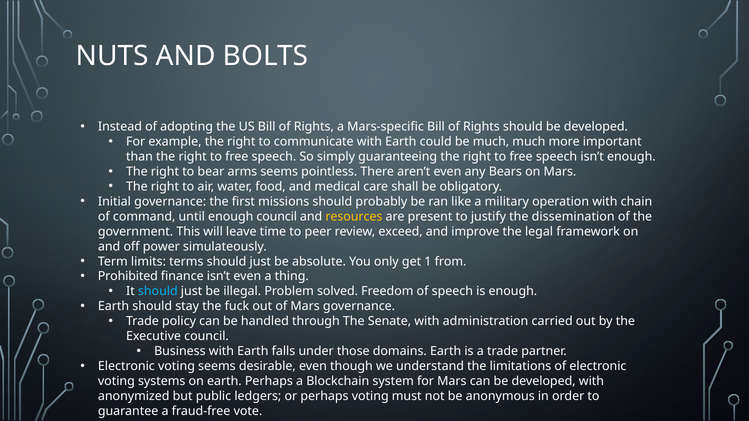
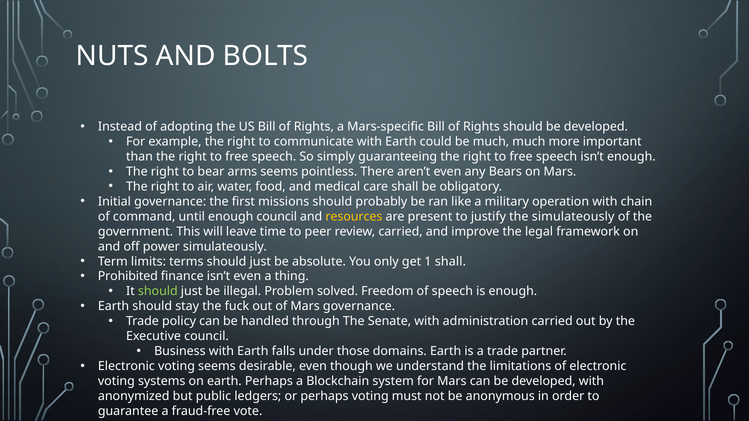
the dissemination: dissemination -> simulateously
review exceed: exceed -> carried
1 from: from -> shall
should at (158, 292) colour: light blue -> light green
